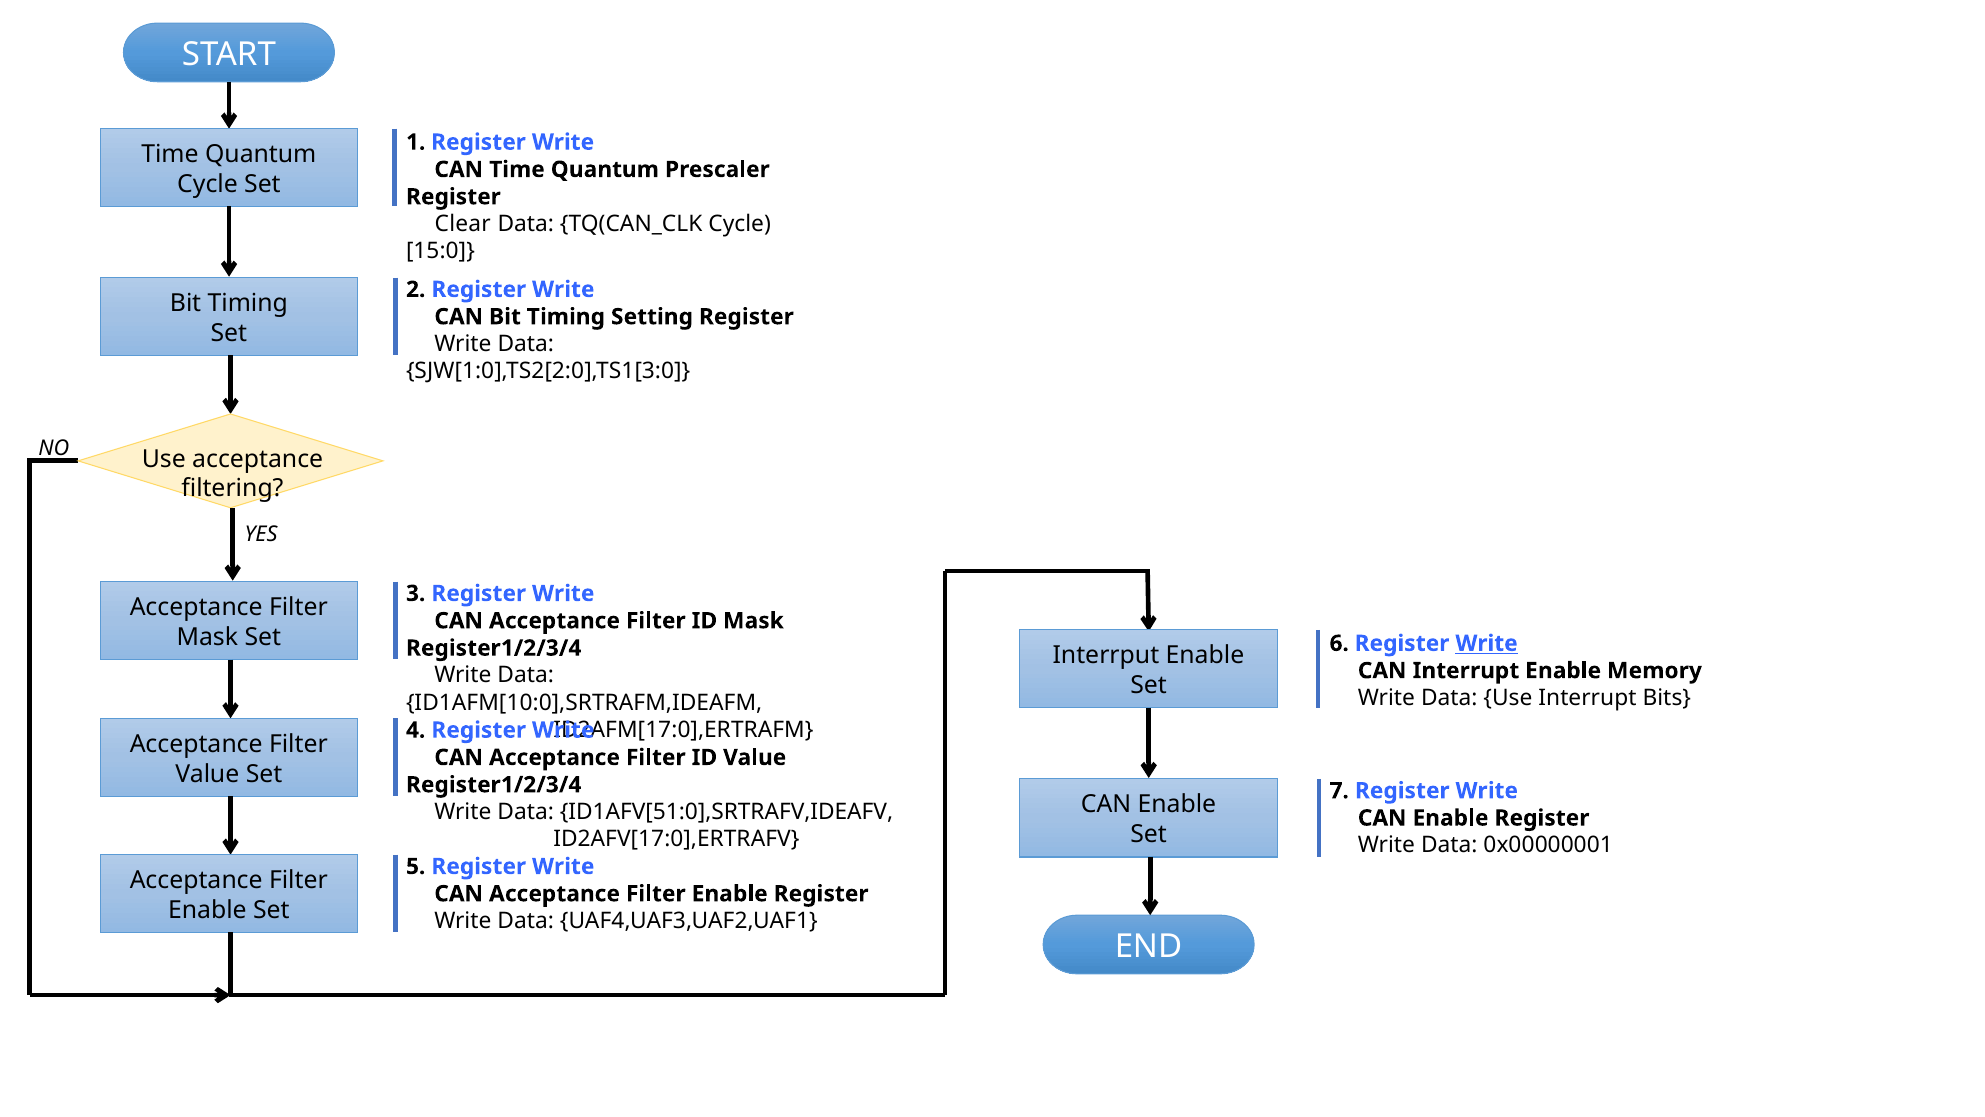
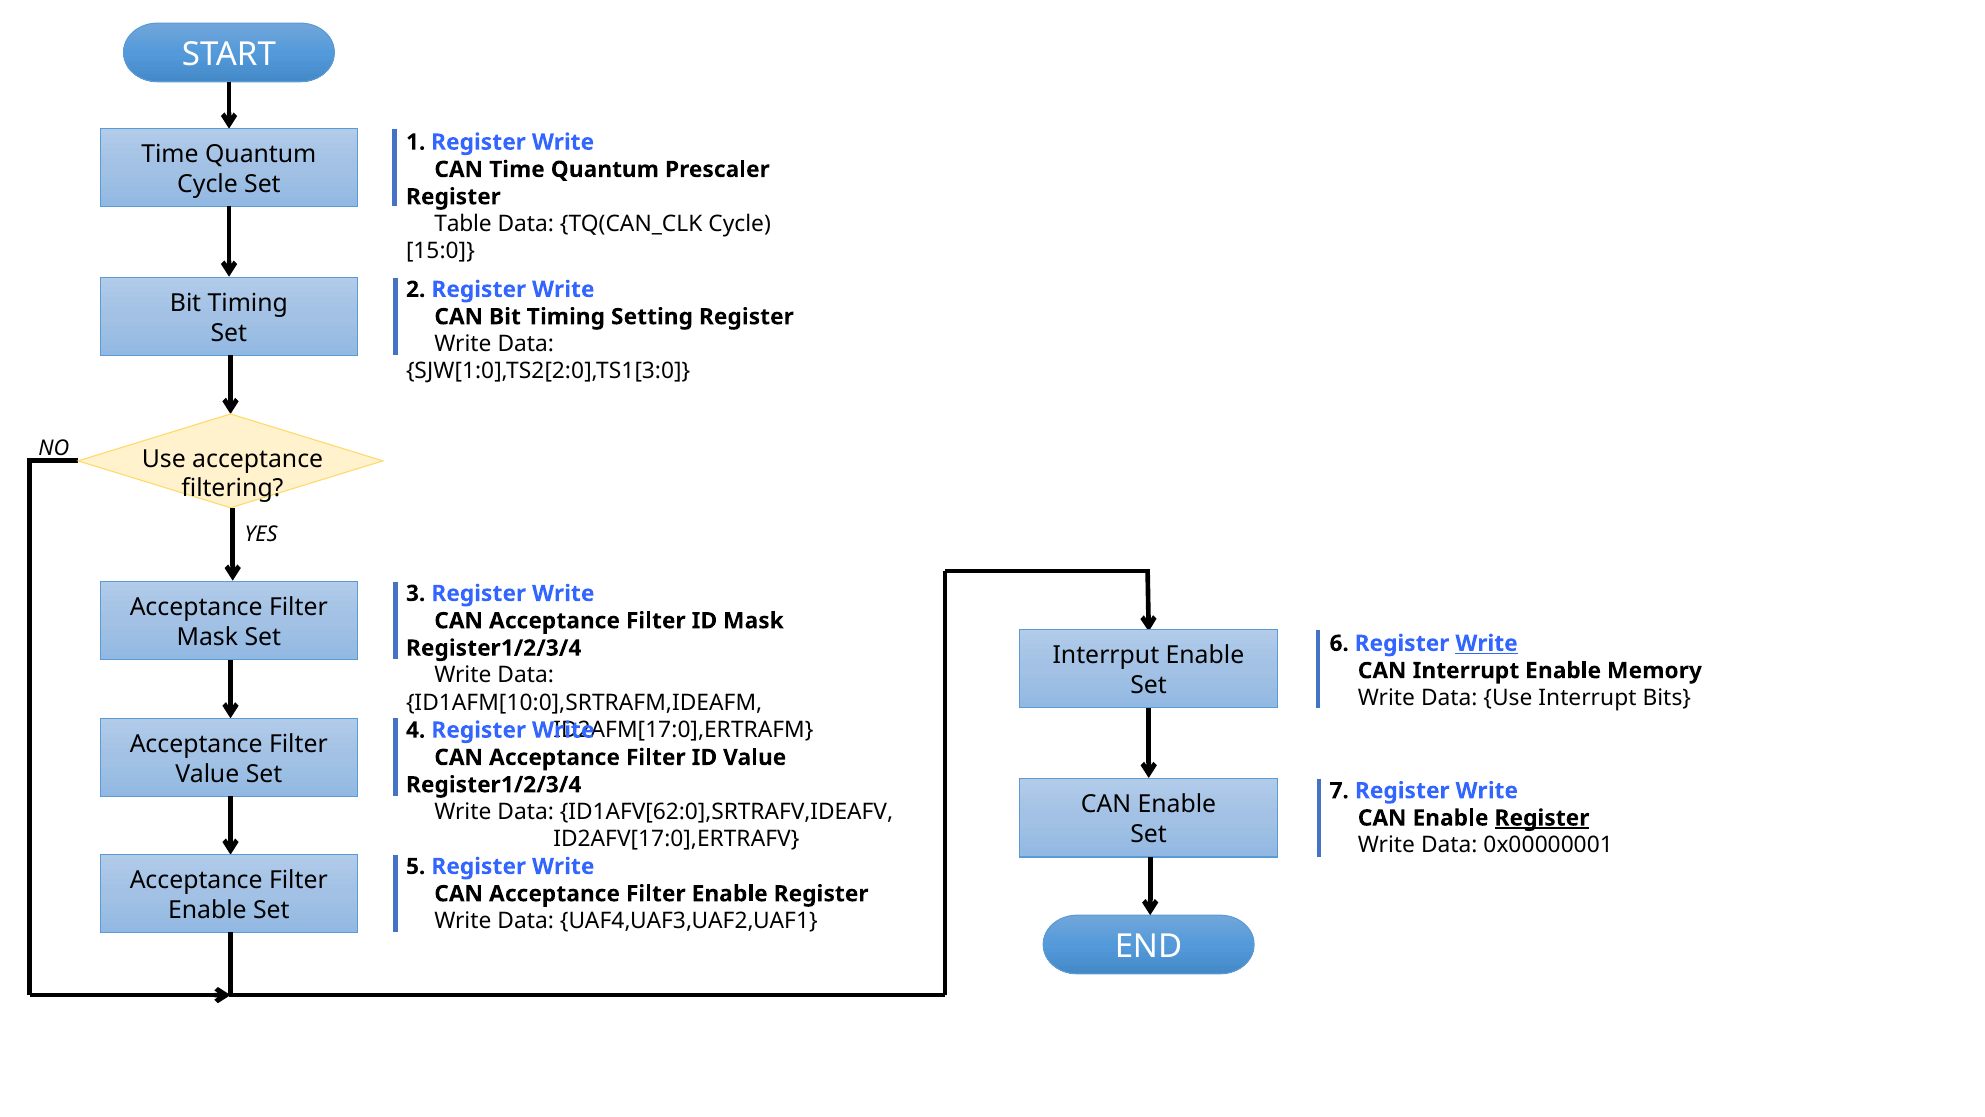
Clear: Clear -> Table
ID1AFV[51:0],SRTRAFV,IDEAFV: ID1AFV[51:0],SRTRAFV,IDEAFV -> ID1AFV[62:0],SRTRAFV,IDEAFV
Register at (1542, 818) underline: none -> present
